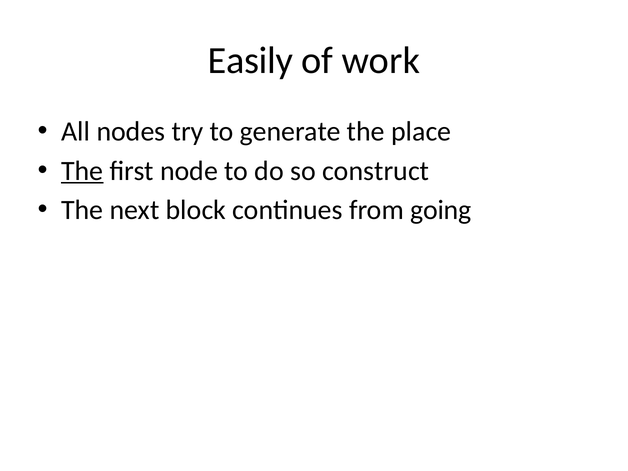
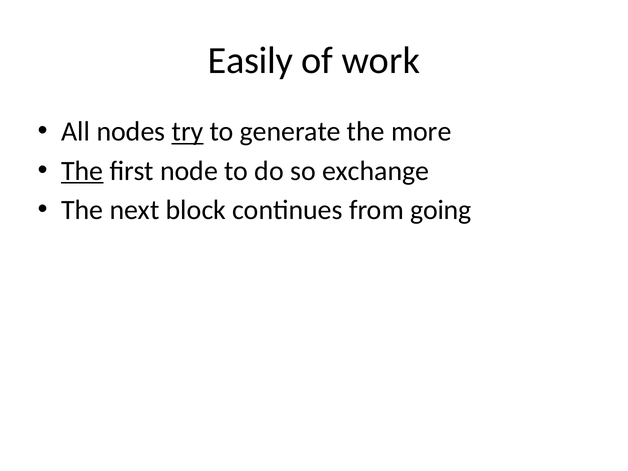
try underline: none -> present
place: place -> more
construct: construct -> exchange
